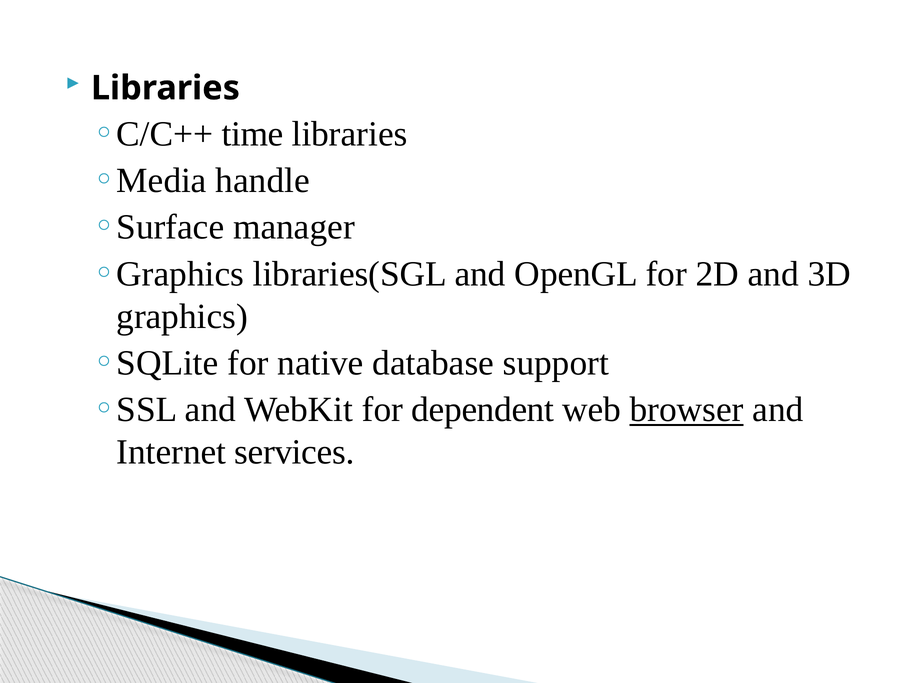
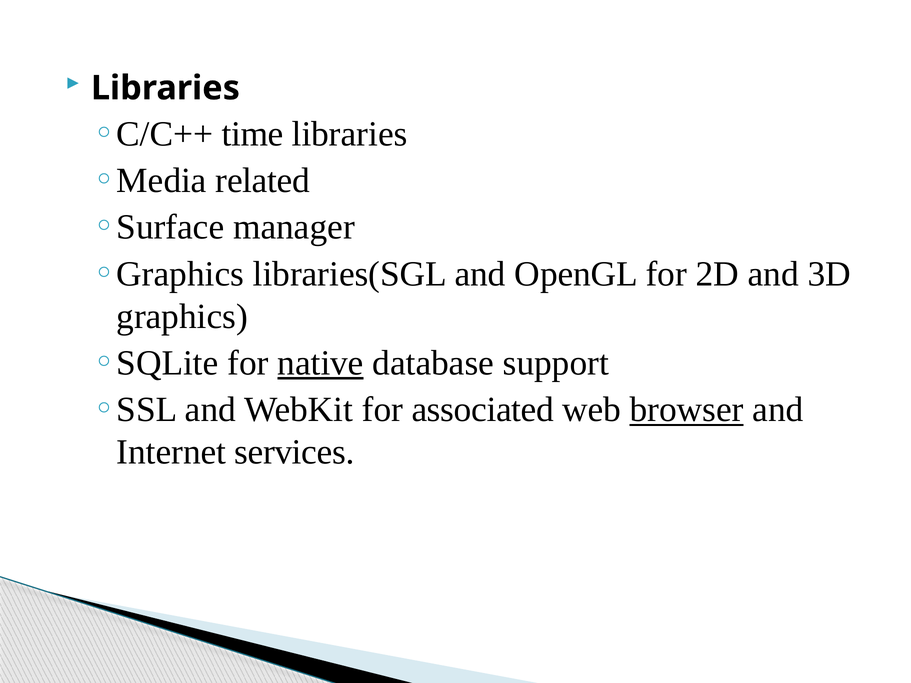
handle: handle -> related
native underline: none -> present
dependent: dependent -> associated
